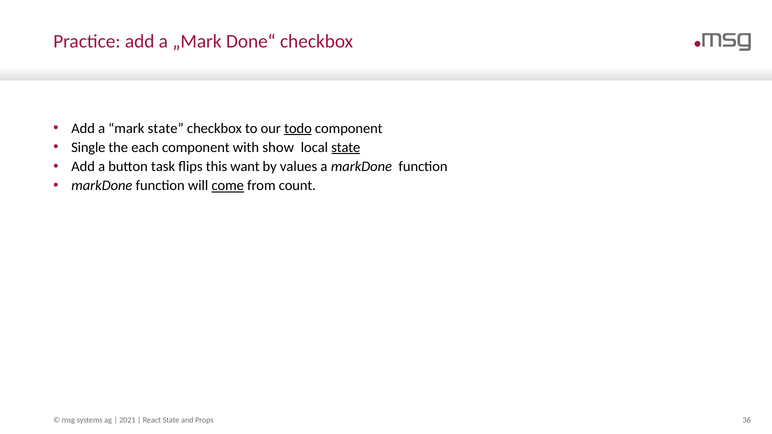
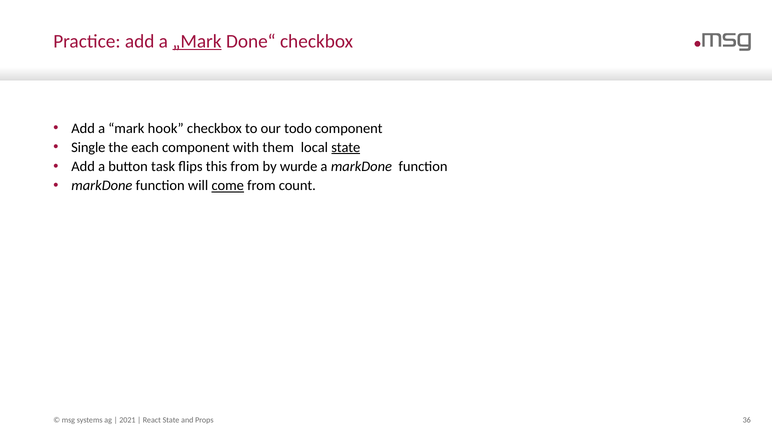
„Mark underline: none -> present
mark state: state -> hook
todo underline: present -> none
show: show -> them
this want: want -> from
values: values -> wurde
